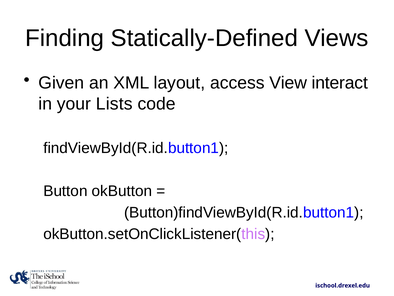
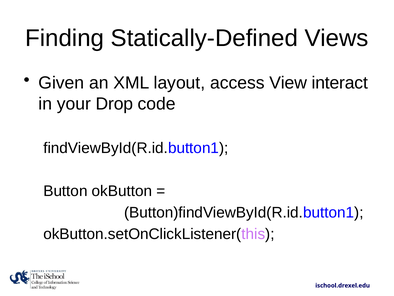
Lists: Lists -> Drop
